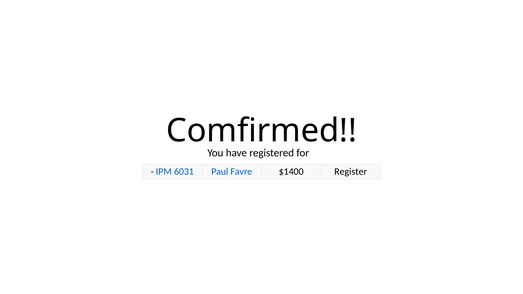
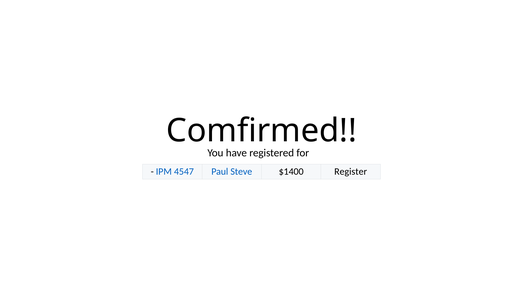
6031: 6031 -> 4547
Favre: Favre -> Steve
